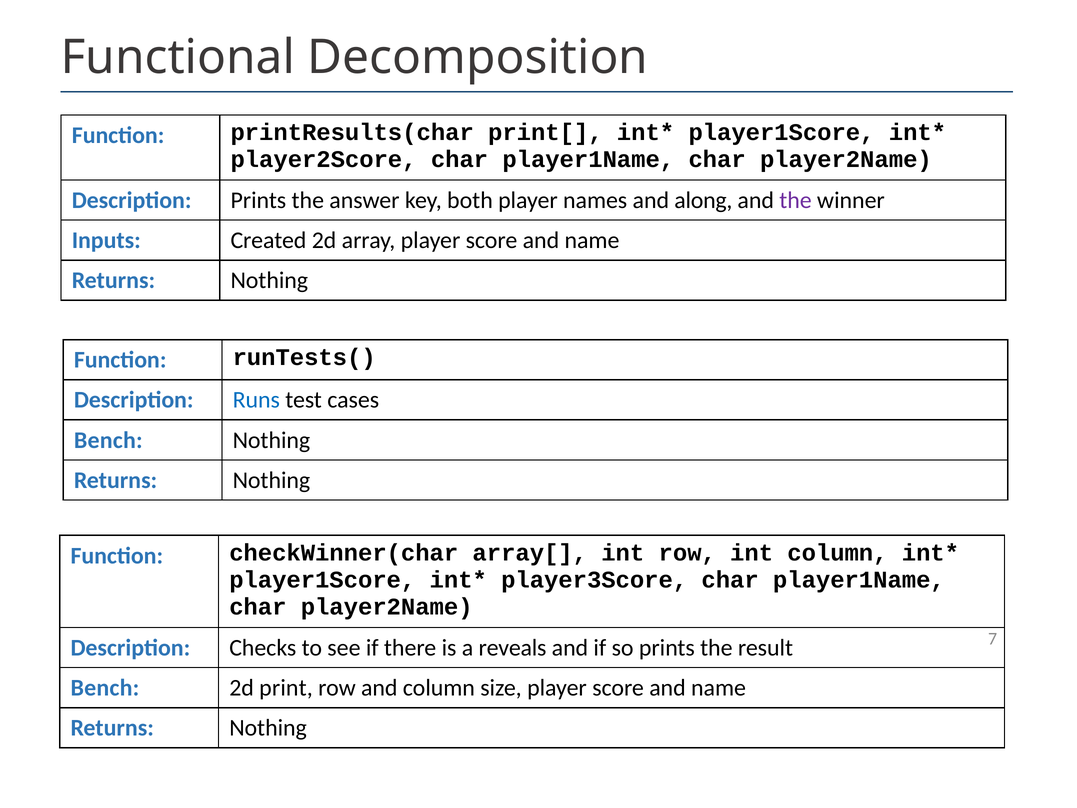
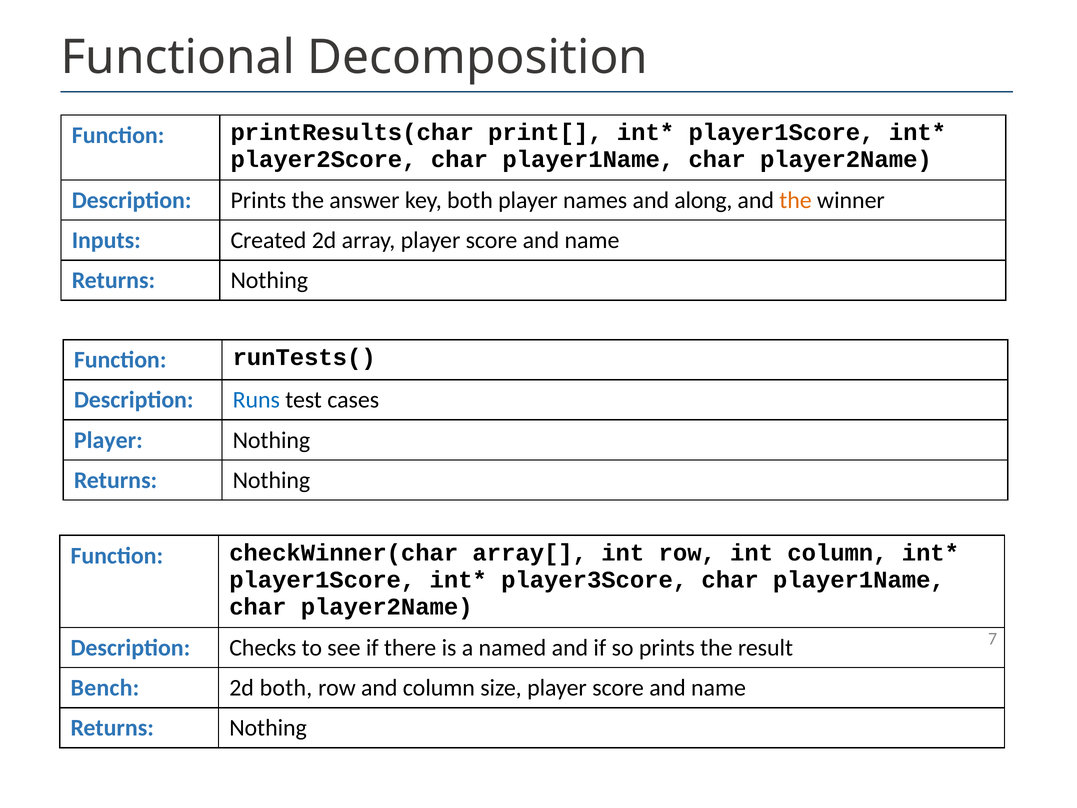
the at (796, 200) colour: purple -> orange
Bench at (108, 440): Bench -> Player
reveals: reveals -> named
2d print: print -> both
